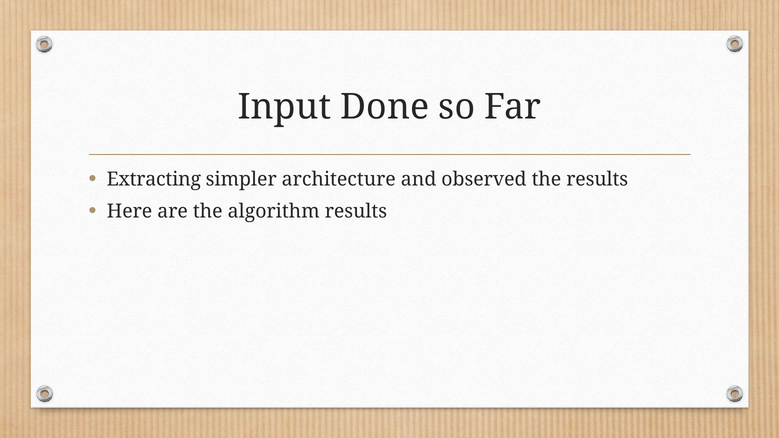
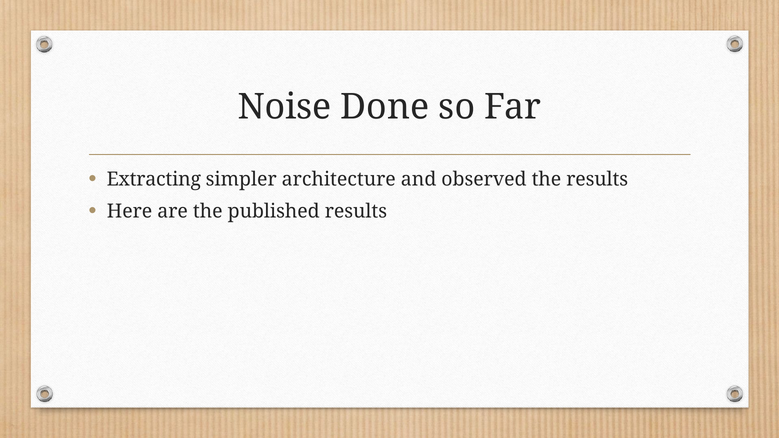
Input: Input -> Noise
algorithm: algorithm -> published
